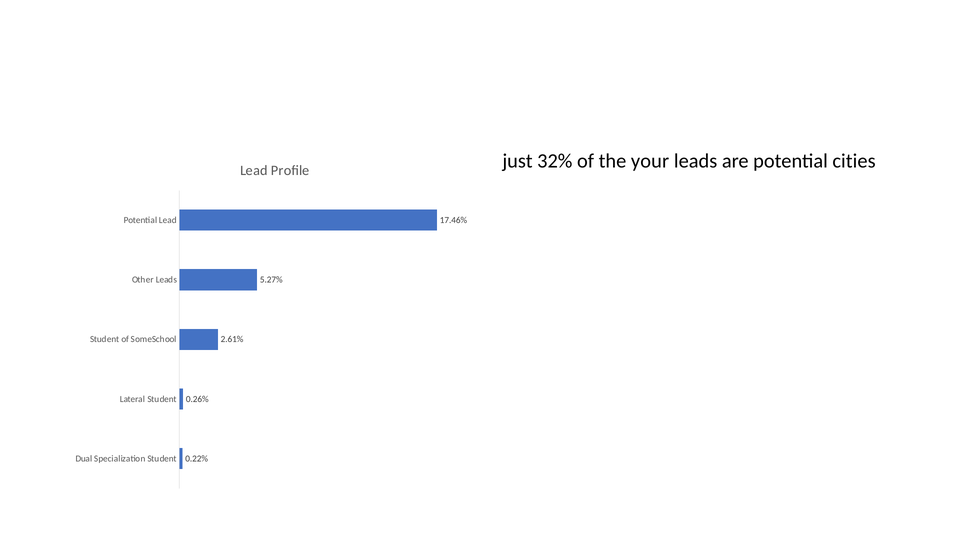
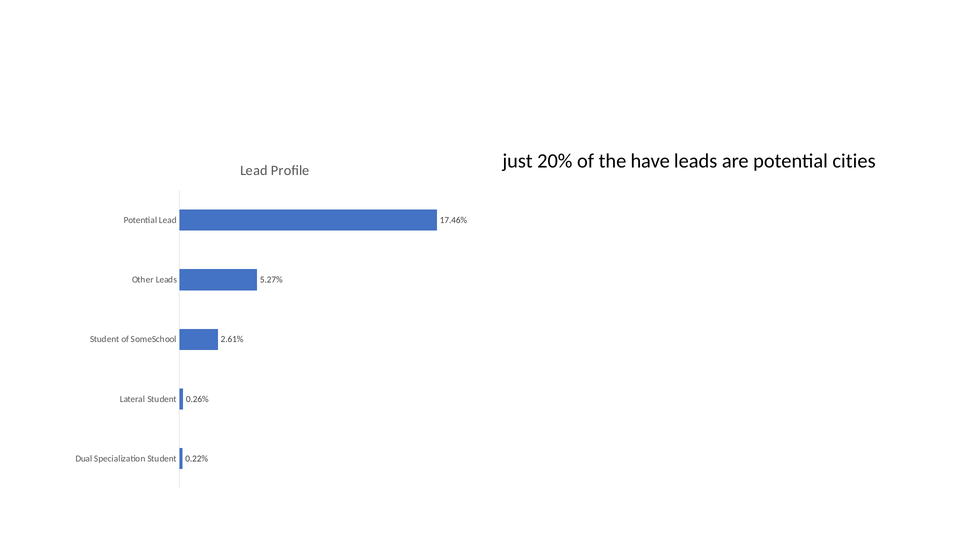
32%: 32% -> 20%
your: your -> have
